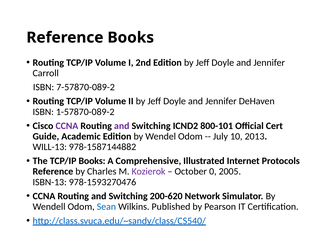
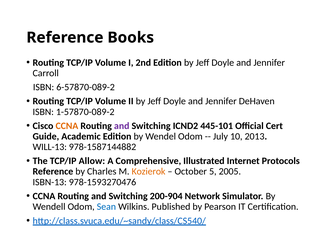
7-57870-089-2: 7-57870-089-2 -> 6-57870-089-2
CCNA at (67, 126) colour: purple -> orange
800-101: 800-101 -> 445-101
TCP/IP Books: Books -> Allow
Kozierok colour: purple -> orange
0: 0 -> 5
200-620: 200-620 -> 200-904
